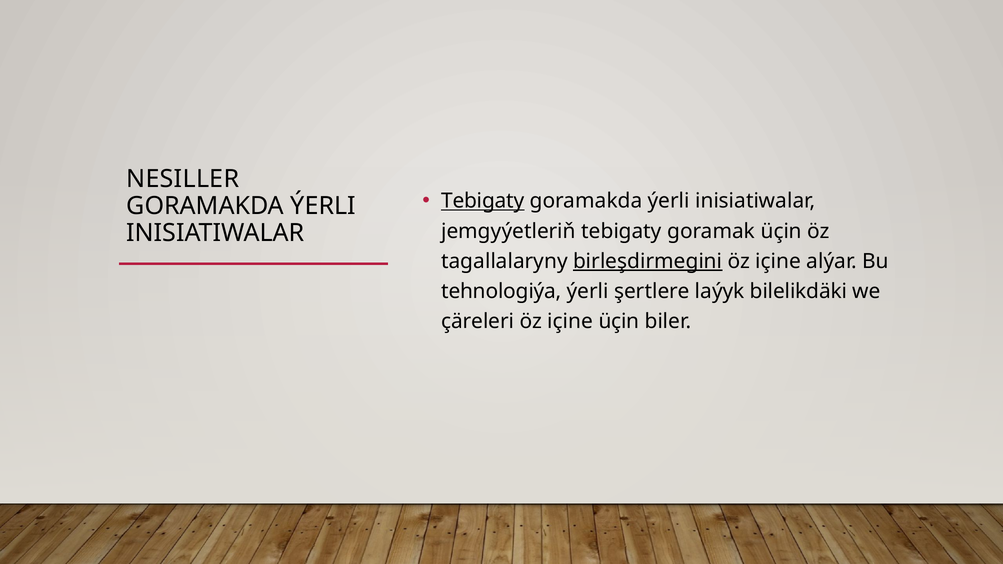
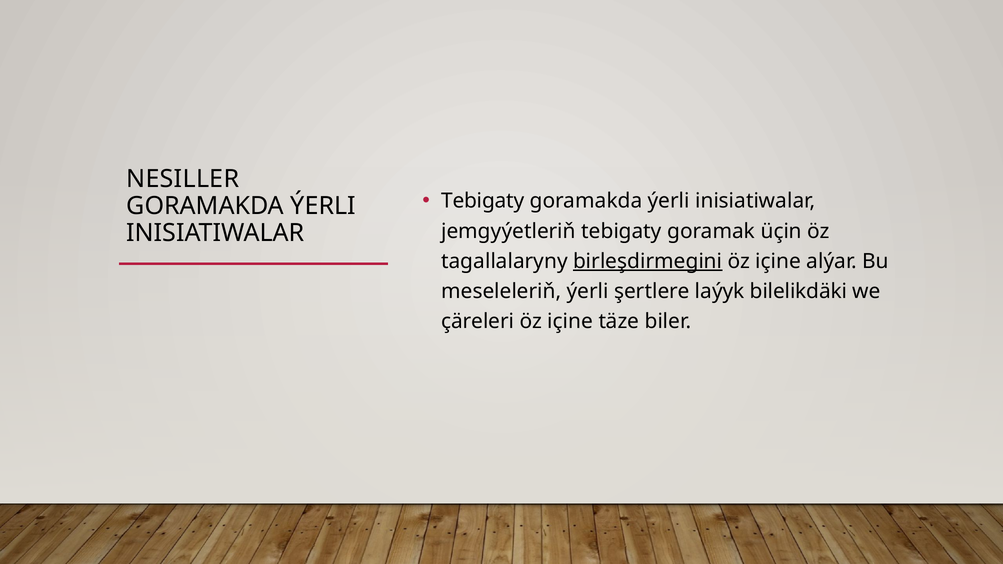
Tebigaty at (483, 201) underline: present -> none
tehnologiýa: tehnologiýa -> meseleleriň
içine üçin: üçin -> täze
